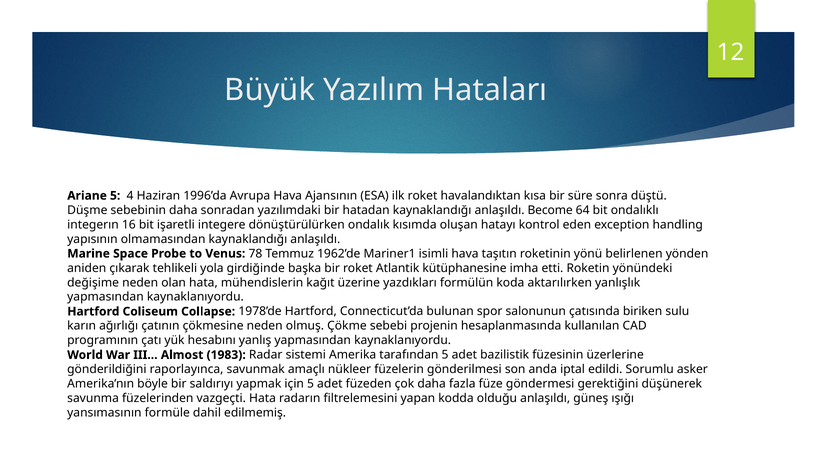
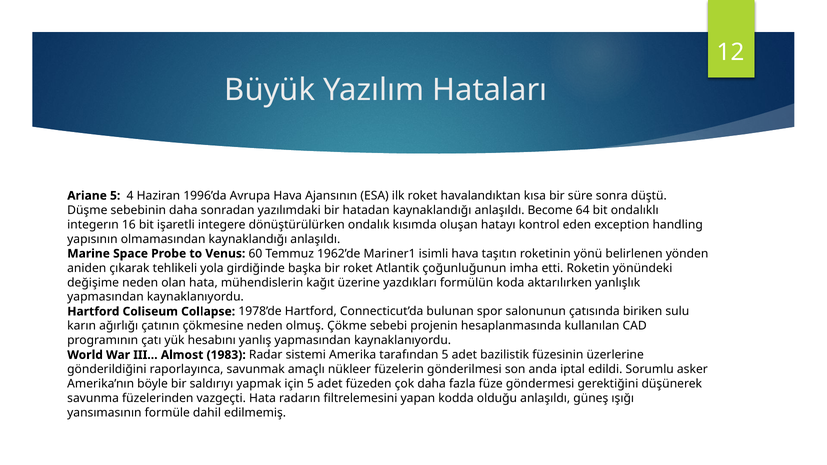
78: 78 -> 60
kütüphanesine: kütüphanesine -> çoğunluğunun
